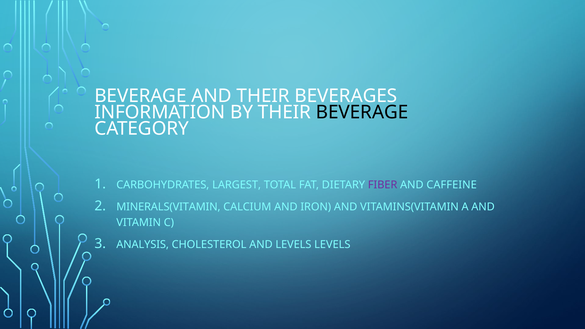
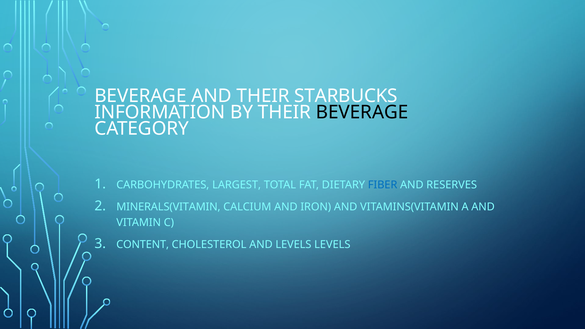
BEVERAGES: BEVERAGES -> STARBUCKS
FIBER colour: purple -> blue
CAFFEINE: CAFFEINE -> RESERVES
ANALYSIS: ANALYSIS -> CONTENT
